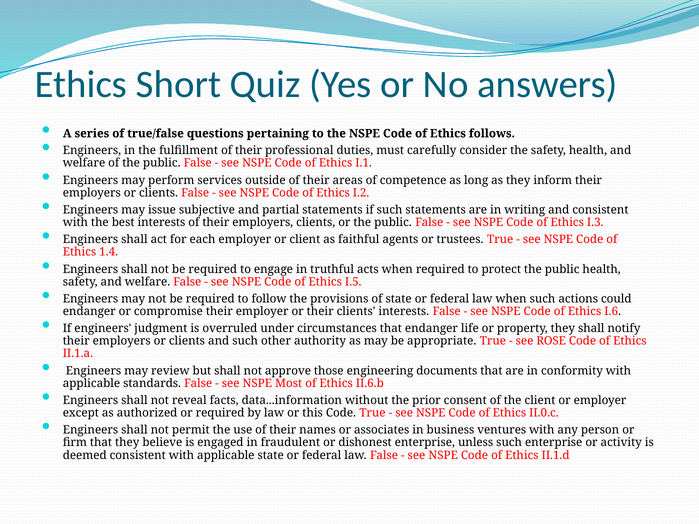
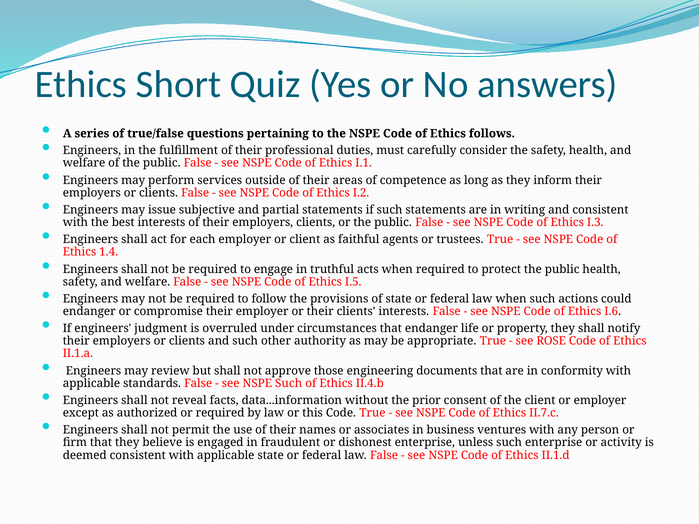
NSPE Most: Most -> Such
II.6.b: II.6.b -> II.4.b
II.0.c: II.0.c -> II.7.c
